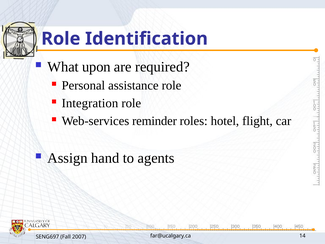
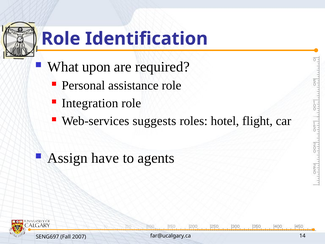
reminder: reminder -> suggests
hand: hand -> have
